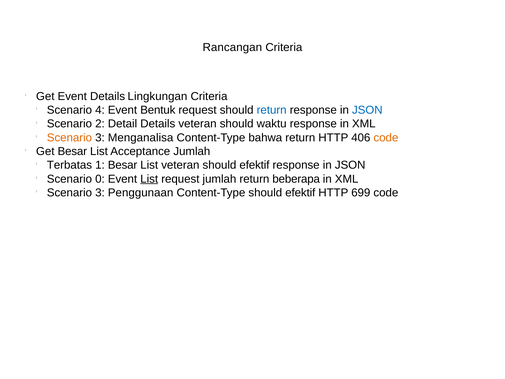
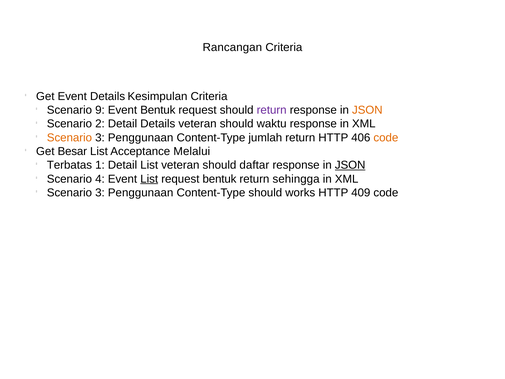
Lingkungan: Lingkungan -> Kesimpulan
4: 4 -> 9
return at (272, 110) colour: blue -> purple
JSON at (367, 110) colour: blue -> orange
Menganalisa at (141, 138): Menganalisa -> Penggunaan
bahwa: bahwa -> jumlah
Acceptance Jumlah: Jumlah -> Melalui
1 Besar: Besar -> Detail
efektif at (254, 165): efektif -> daftar
JSON at (350, 165) underline: none -> present
0: 0 -> 4
request jumlah: jumlah -> bentuk
beberapa: beberapa -> sehingga
Content-Type should efektif: efektif -> works
699: 699 -> 409
